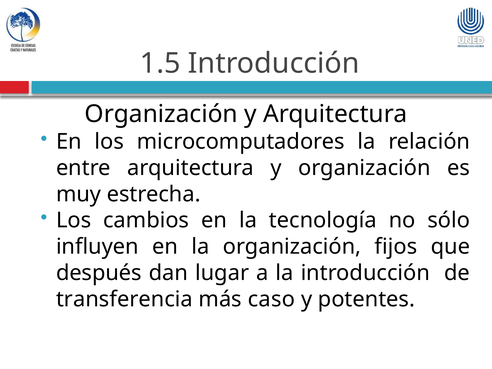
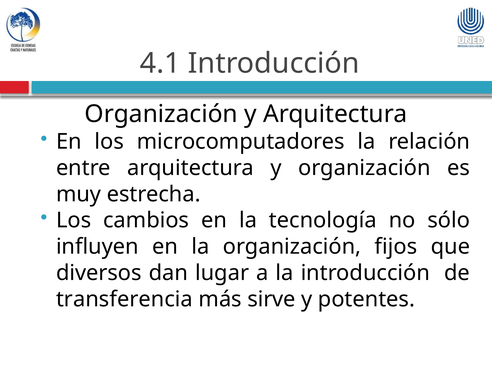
1.5: 1.5 -> 4.1
después: después -> diversos
caso: caso -> sirve
